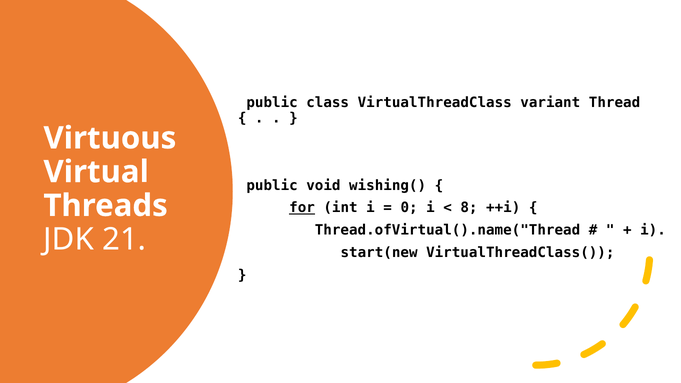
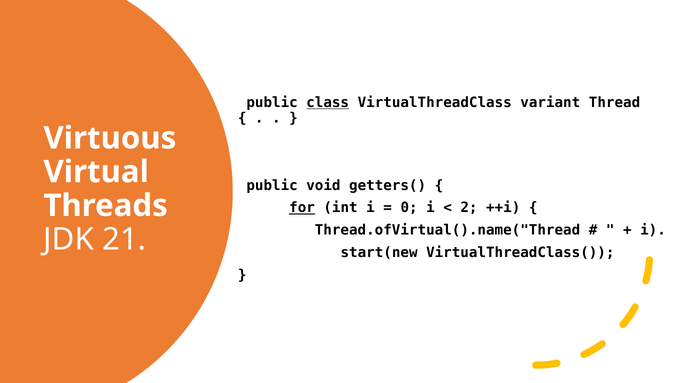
class underline: none -> present
wishing(: wishing( -> getters(
8: 8 -> 2
